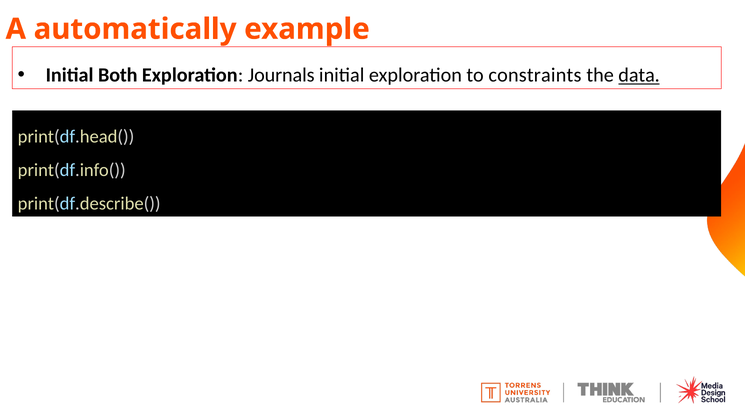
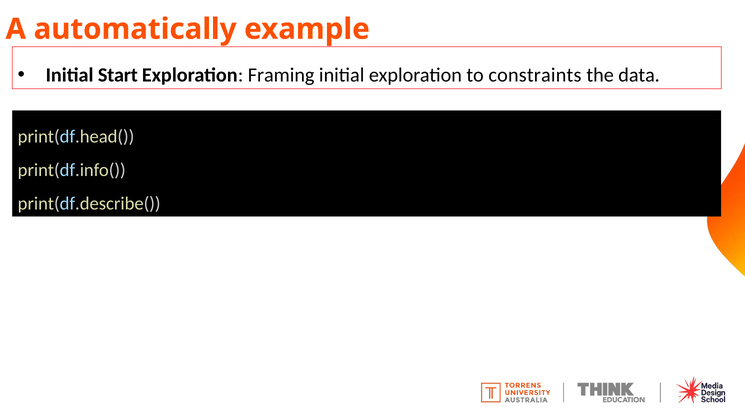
Both: Both -> Start
Journals: Journals -> Framing
data underline: present -> none
